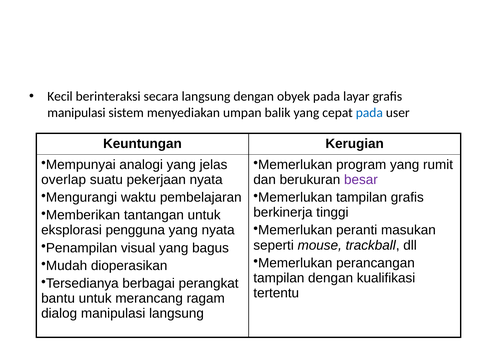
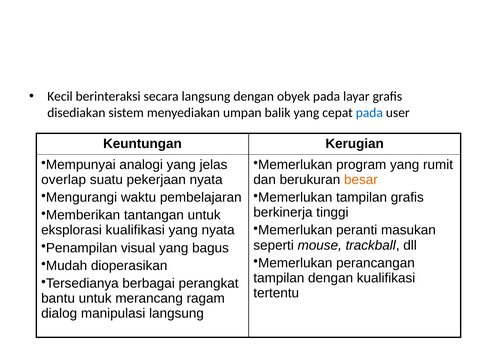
manipulasi at (76, 113): manipulasi -> disediakan
besar colour: purple -> orange
eksplorasi pengguna: pengguna -> kualifikasi
